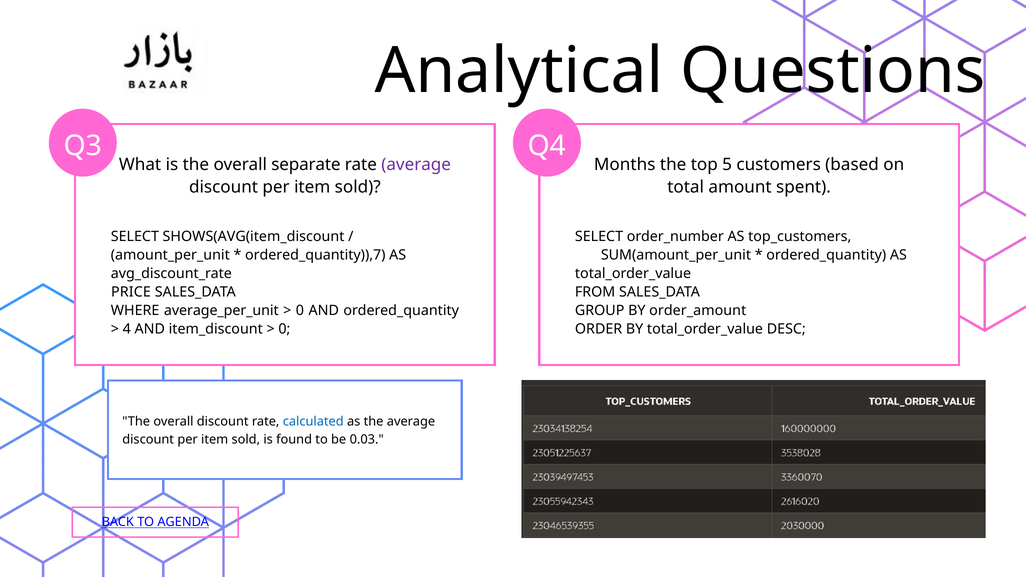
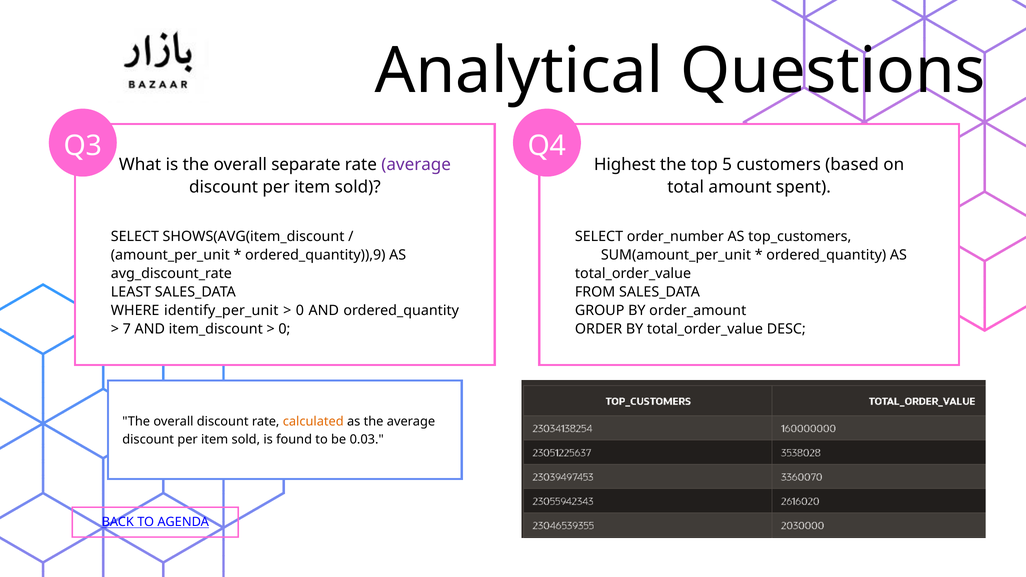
Months: Months -> Highest
ordered_quantity)),7: ordered_quantity)),7 -> ordered_quantity)),9
PRICE: PRICE -> LEAST
average_per_unit: average_per_unit -> identify_per_unit
4: 4 -> 7
calculated colour: blue -> orange
